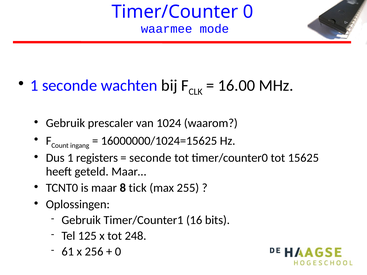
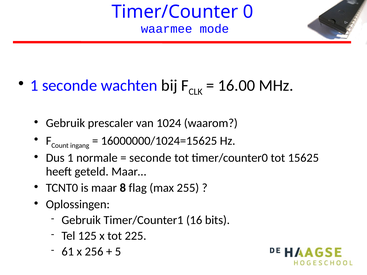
registers: registers -> normale
tick: tick -> flag
248: 248 -> 225
0 at (118, 252): 0 -> 5
